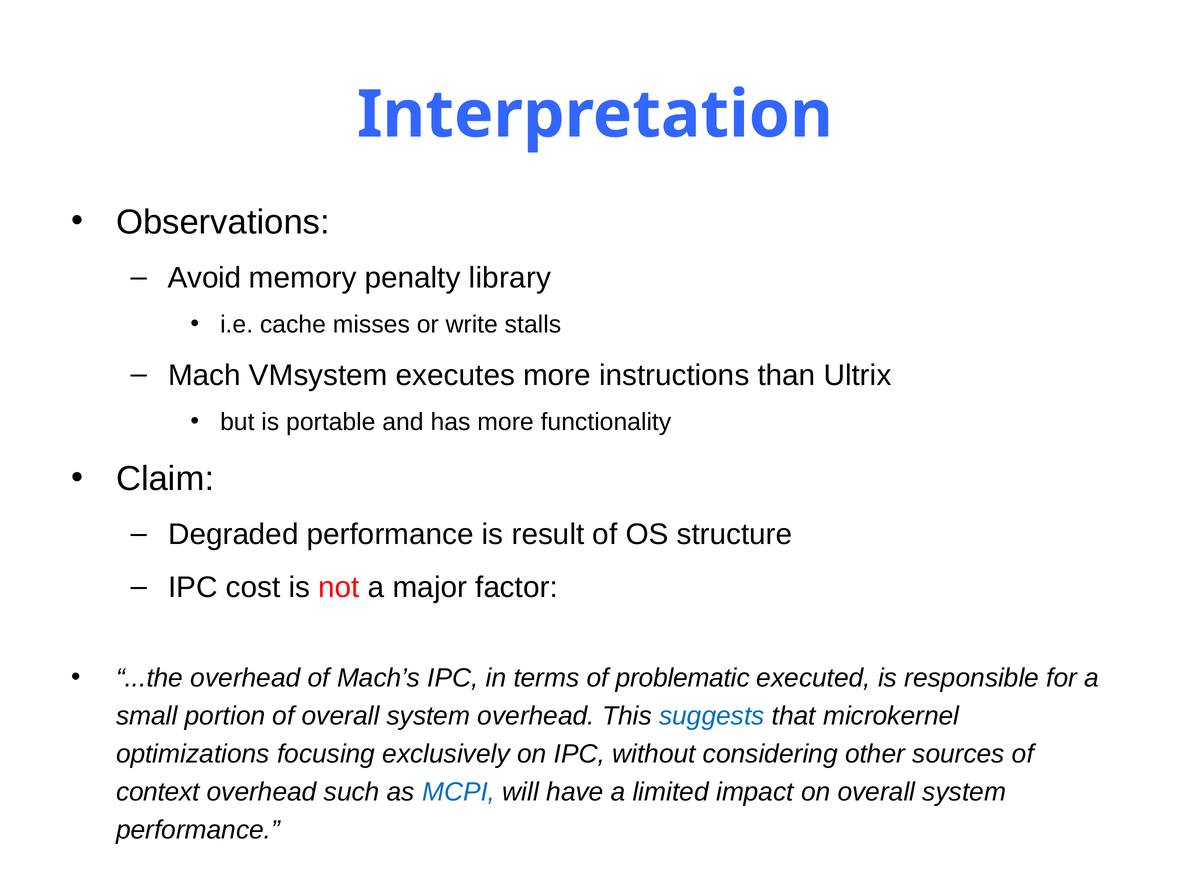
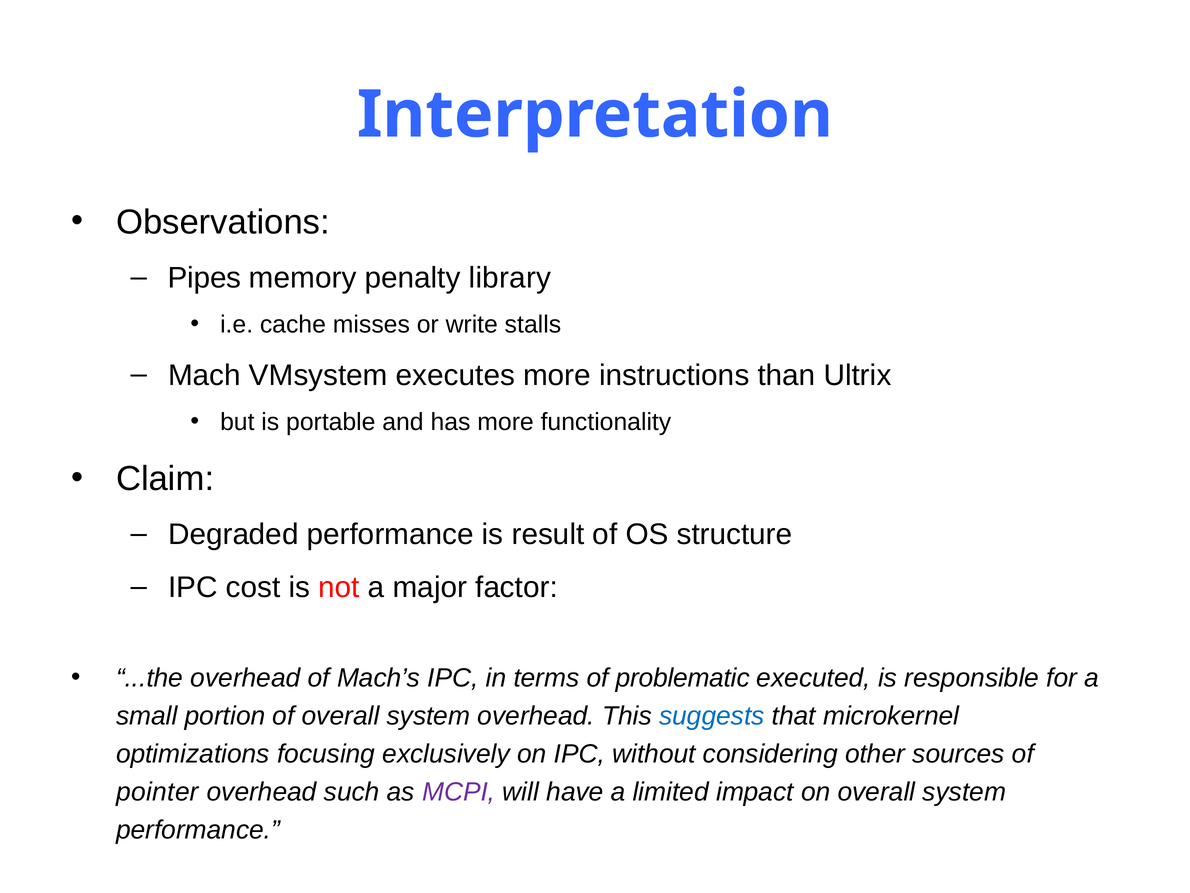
Avoid: Avoid -> Pipes
context: context -> pointer
MCPI colour: blue -> purple
